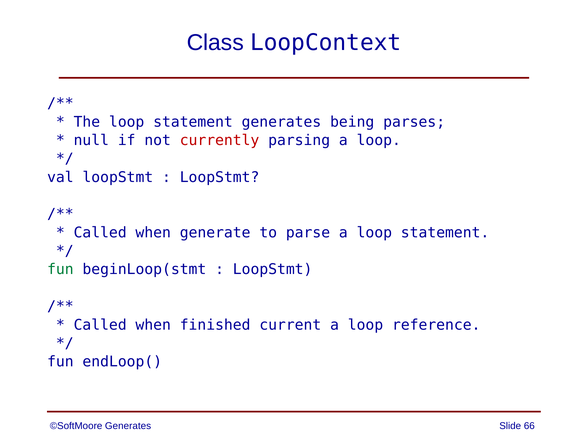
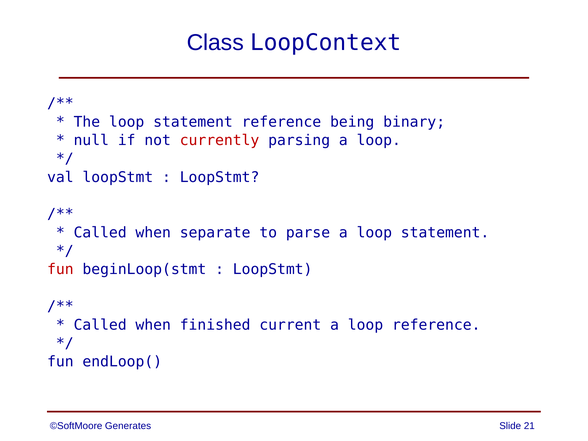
statement generates: generates -> reference
parses: parses -> binary
generate: generate -> separate
fun at (60, 269) colour: green -> red
66: 66 -> 21
